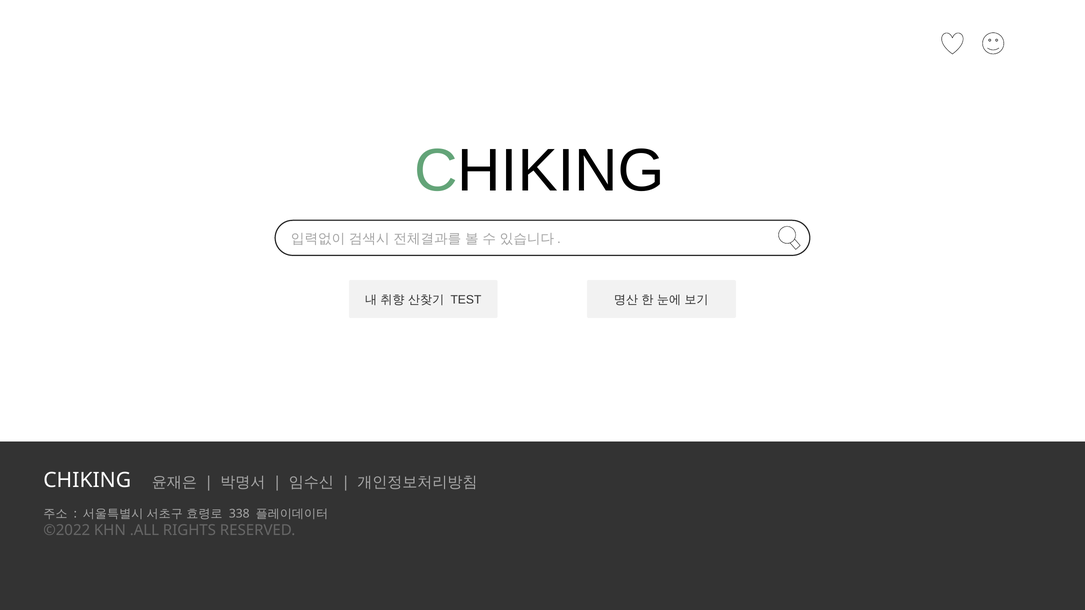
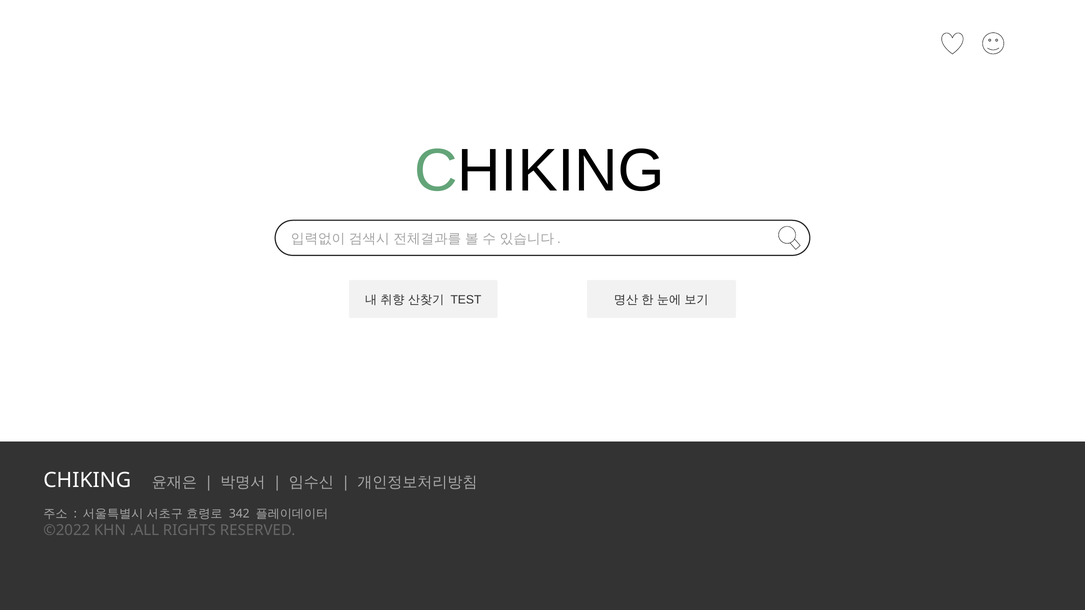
338: 338 -> 342
